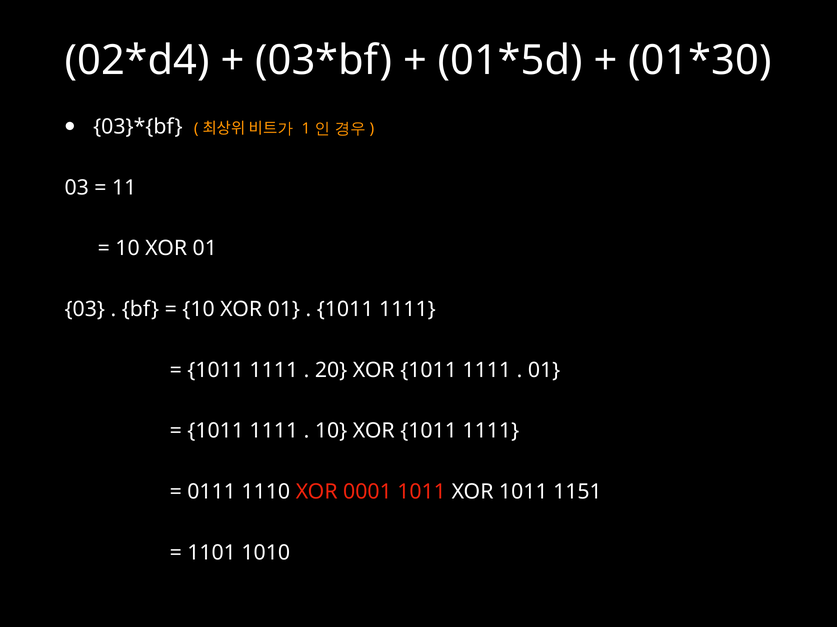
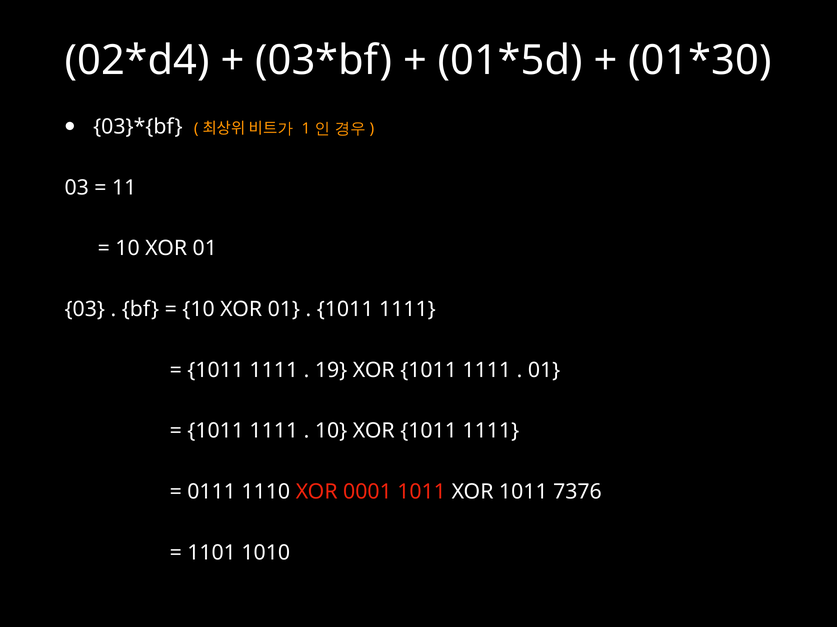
20: 20 -> 19
1151: 1151 -> 7376
